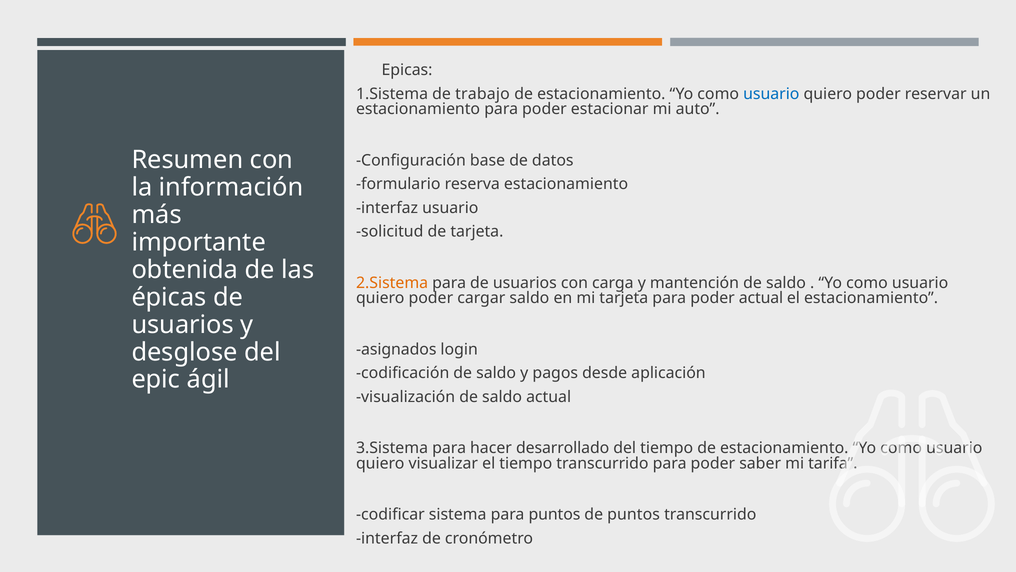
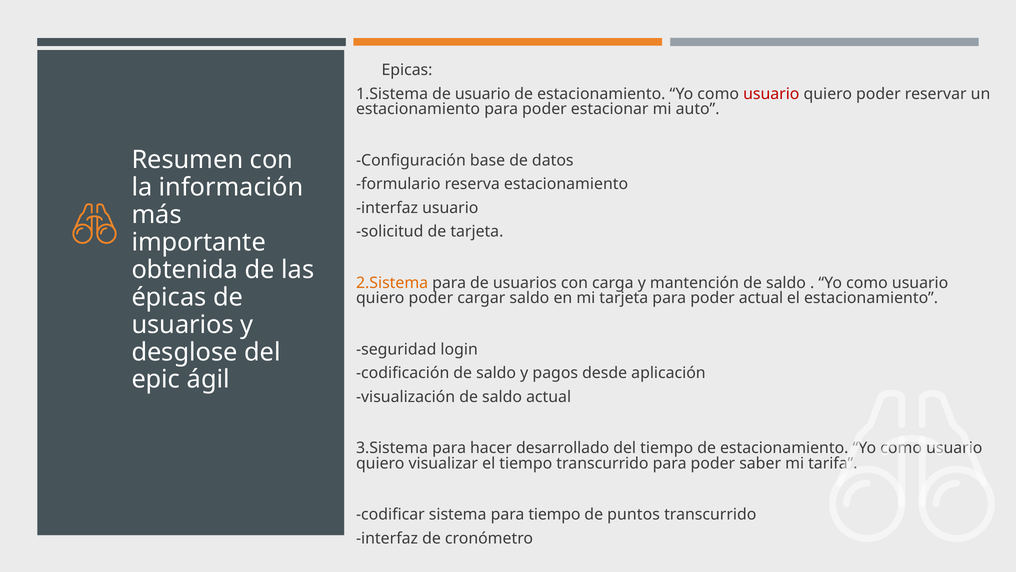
de trabajo: trabajo -> usuario
usuario at (771, 94) colour: blue -> red
asignados: asignados -> seguridad
para puntos: puntos -> tiempo
